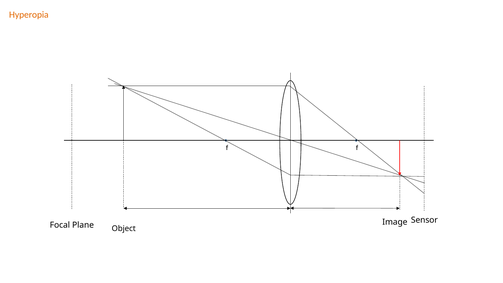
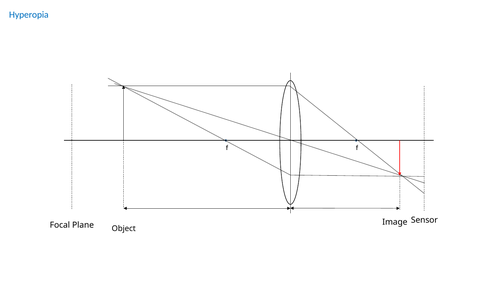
Hyperopia colour: orange -> blue
